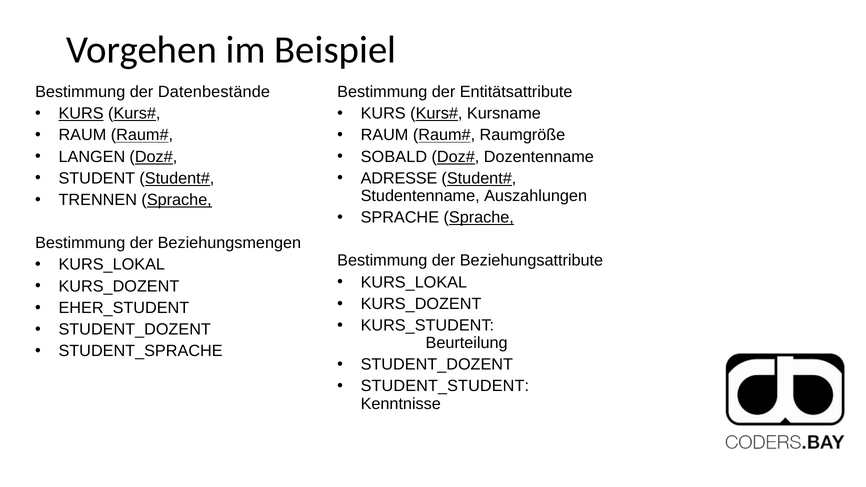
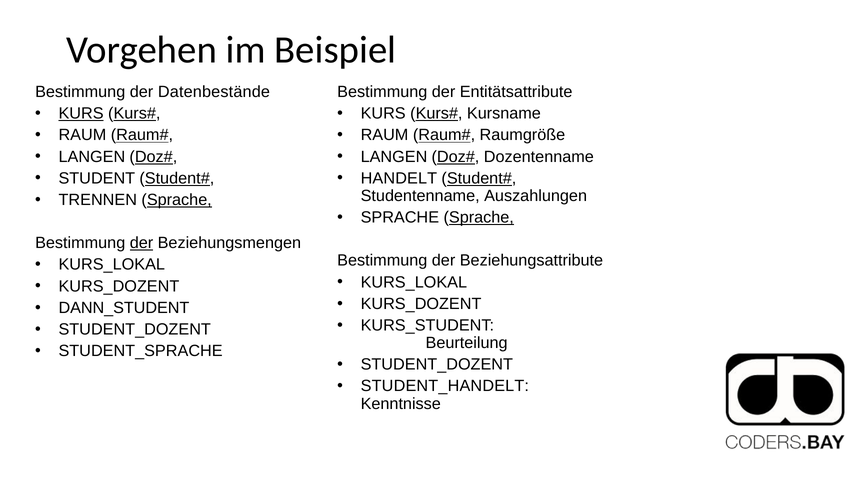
SOBALD at (394, 157): SOBALD -> LANGEN
ADRESSE: ADRESSE -> HANDELT
der at (142, 243) underline: none -> present
EHER_STUDENT: EHER_STUDENT -> DANN_STUDENT
STUDENT_STUDENT: STUDENT_STUDENT -> STUDENT_HANDELT
